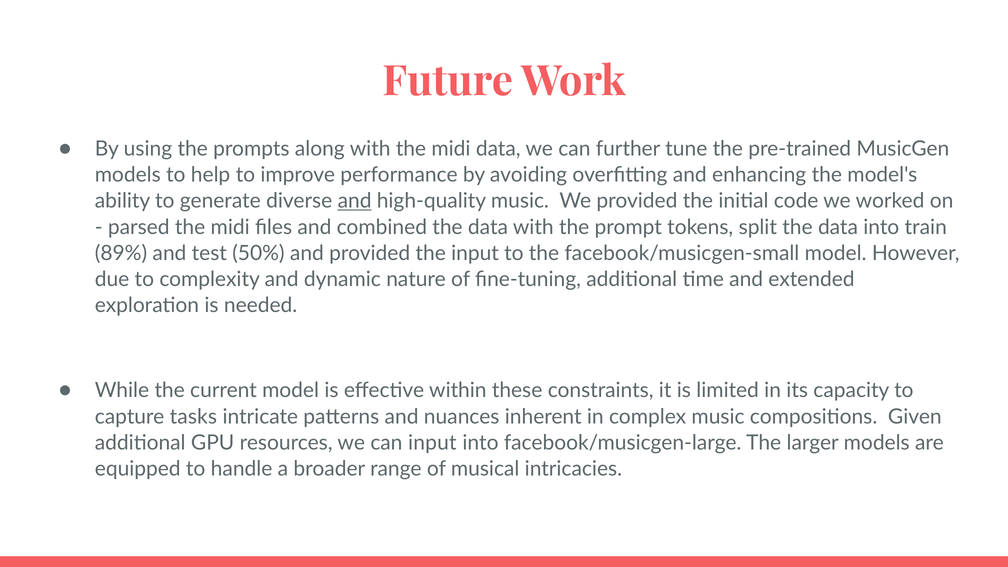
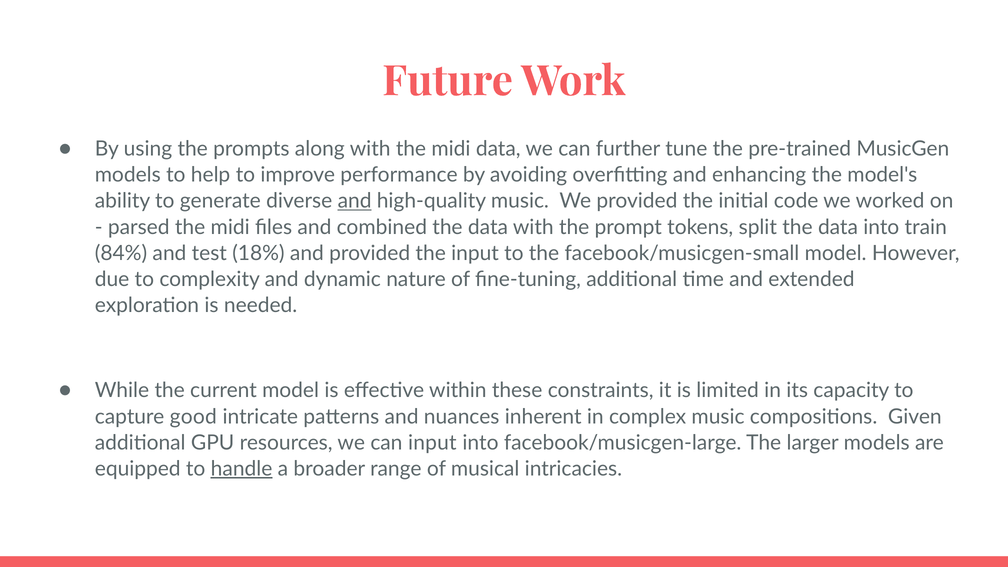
89%: 89% -> 84%
50%: 50% -> 18%
tasks: tasks -> good
handle underline: none -> present
